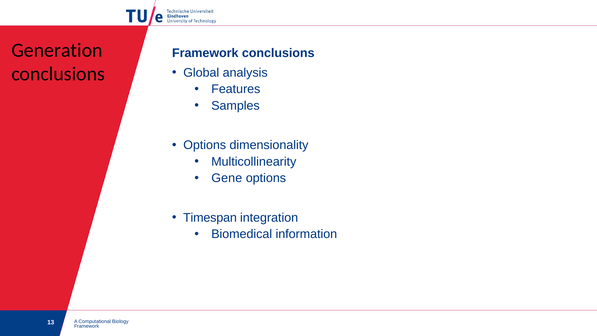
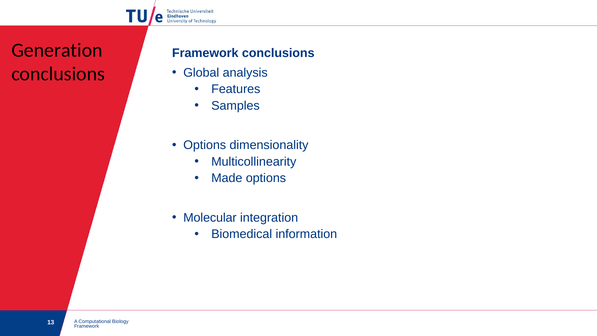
Gene: Gene -> Made
Timespan: Timespan -> Molecular
